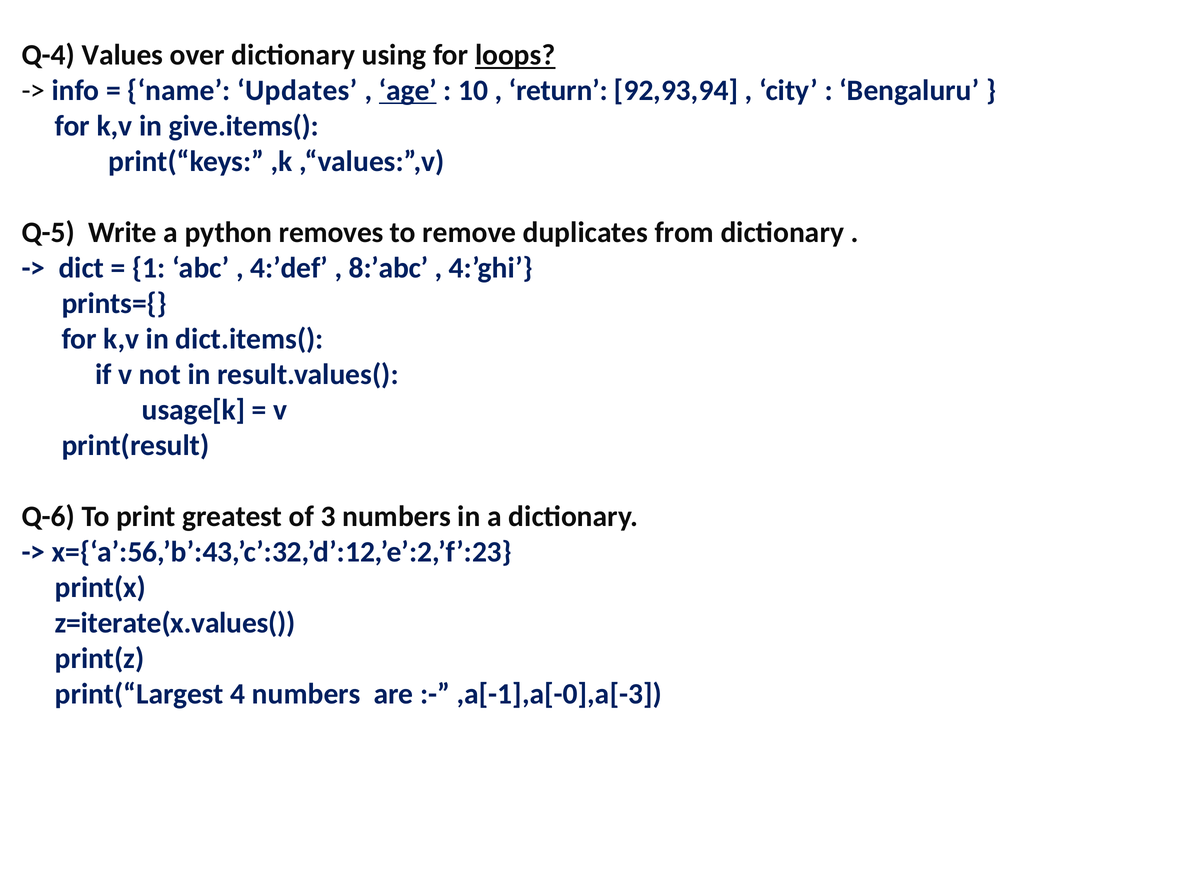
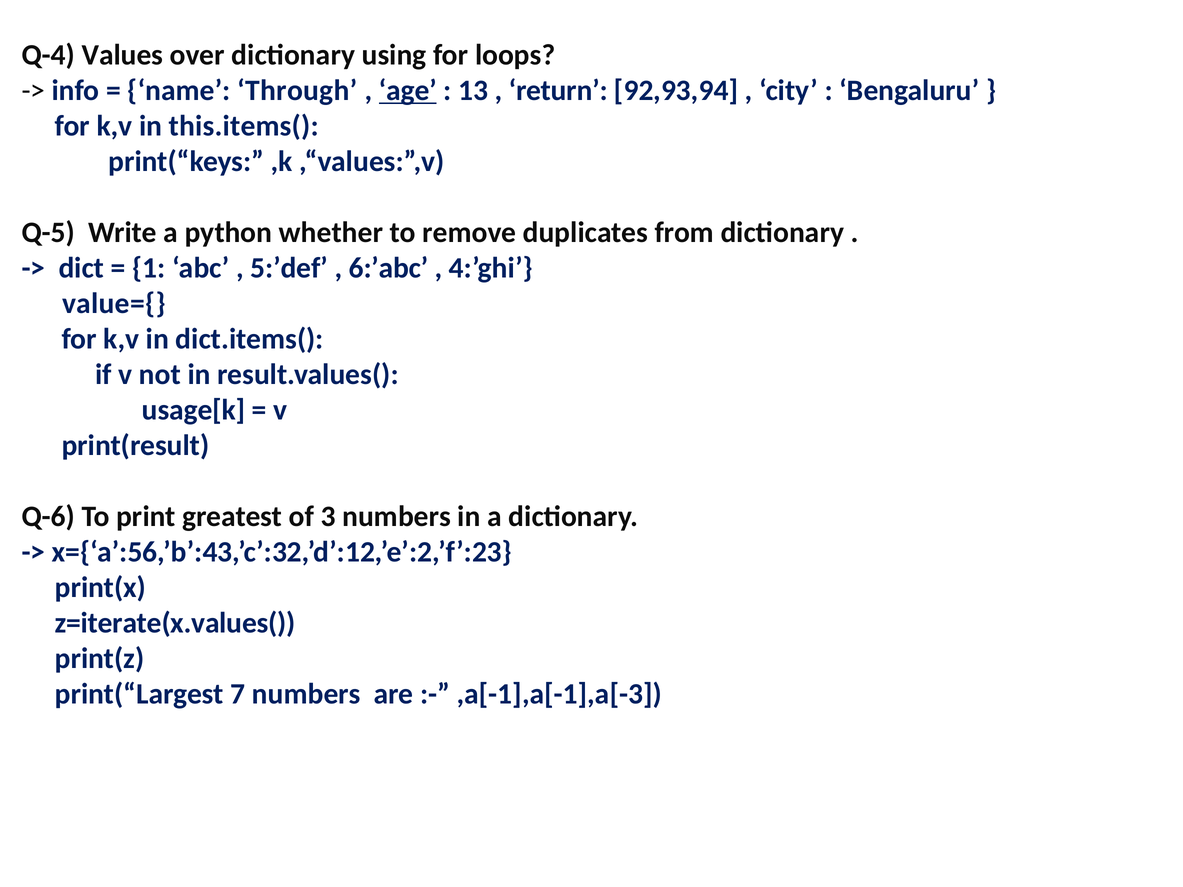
loops underline: present -> none
Updates: Updates -> Through
10: 10 -> 13
give.items(: give.items( -> this.items(
removes: removes -> whether
4:’def: 4:’def -> 5:’def
8:’abc: 8:’abc -> 6:’abc
prints={: prints={ -> value={
4: 4 -> 7
,a[-1],a[-0],a[-3: ,a[-1],a[-0],a[-3 -> ,a[-1],a[-1],a[-3
